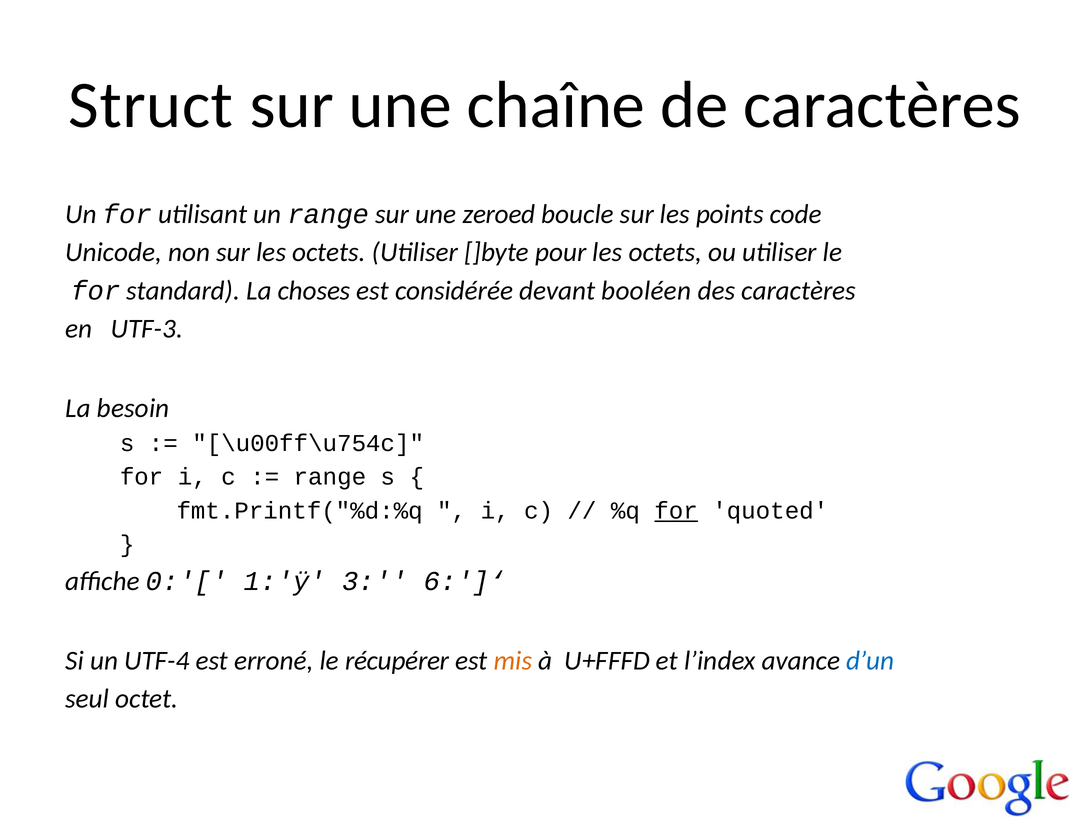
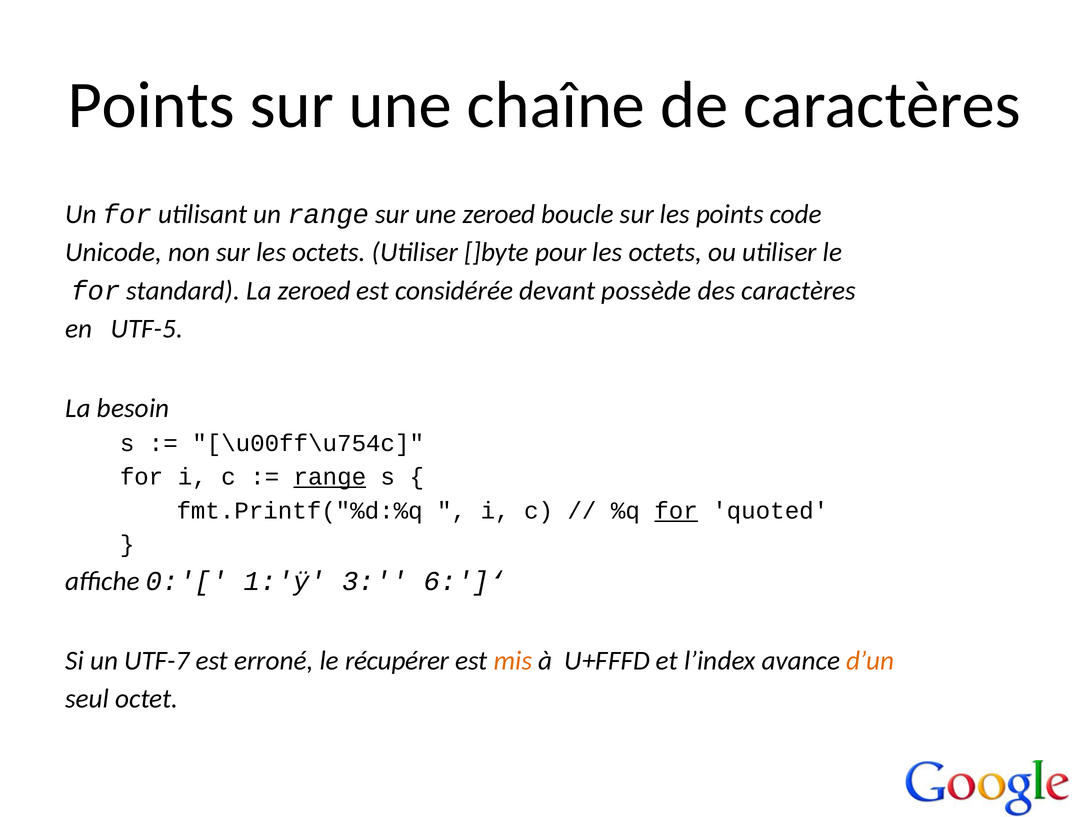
Struct at (151, 106): Struct -> Points
La choses: choses -> zeroed
booléen: booléen -> possède
UTF-3: UTF-3 -> UTF-5
range at (330, 477) underline: none -> present
UTF-4: UTF-4 -> UTF-7
d’un colour: blue -> orange
